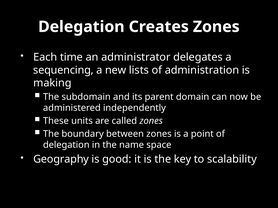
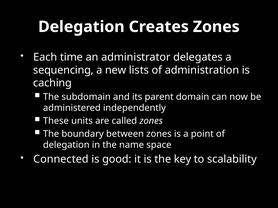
making: making -> caching
Geography: Geography -> Connected
